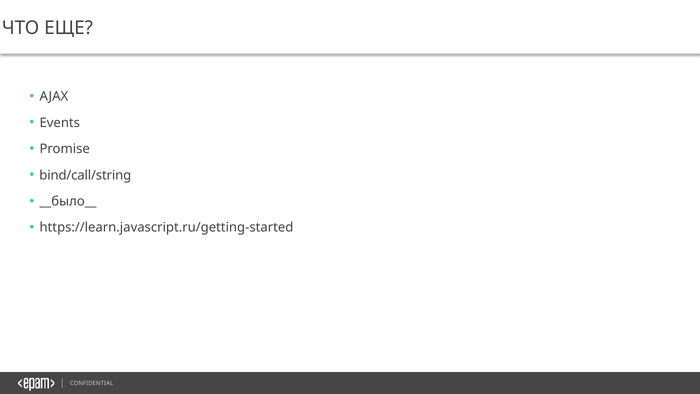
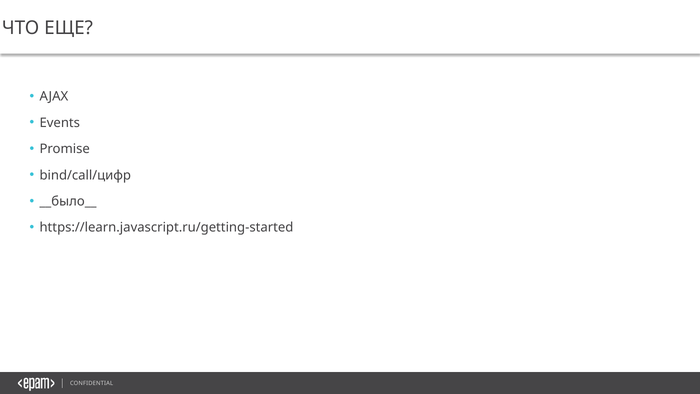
bind/call/string: bind/call/string -> bind/call/цифр
